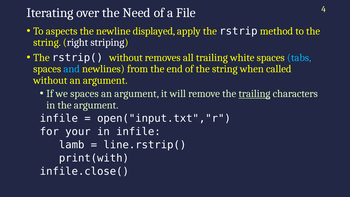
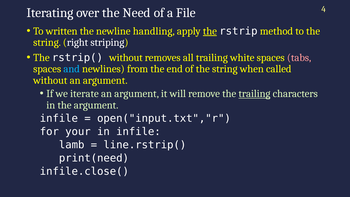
aspects: aspects -> written
displayed: displayed -> handling
the at (210, 31) underline: none -> present
tabs colour: light blue -> pink
we spaces: spaces -> iterate
print(with: print(with -> print(need
